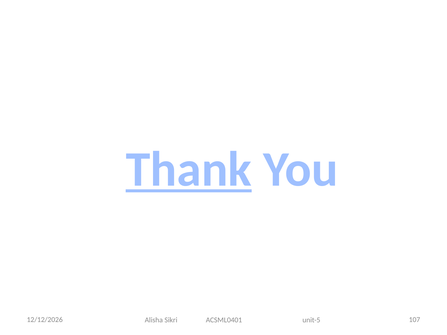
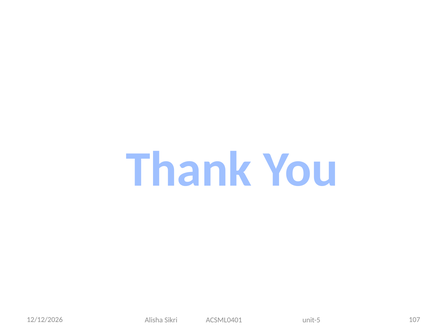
Thank underline: present -> none
